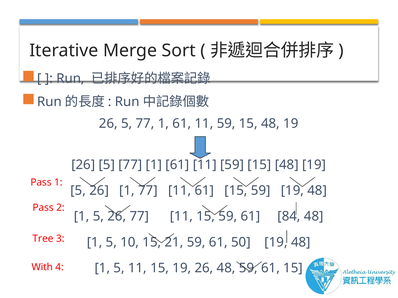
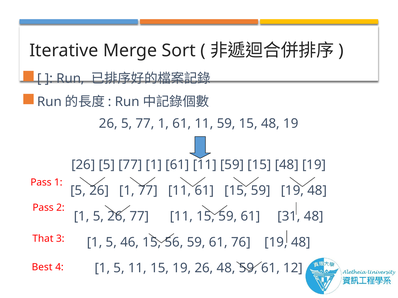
84: 84 -> 31
Tree: Tree -> That
10: 10 -> 46
21: 21 -> 56
50: 50 -> 76
59 61 15: 15 -> 12
With: With -> Best
